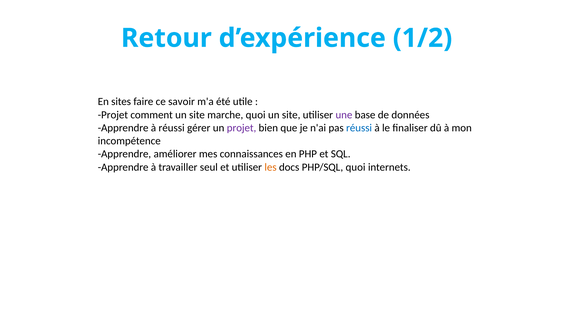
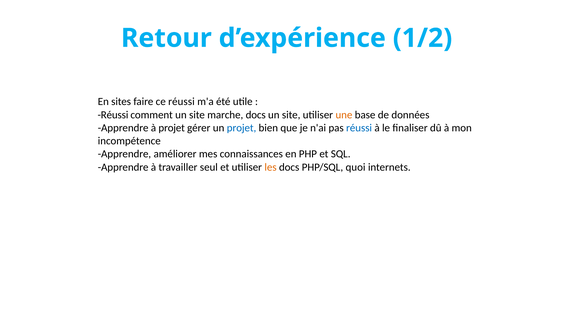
ce savoir: savoir -> réussi
Projet at (113, 115): Projet -> Réussi
marche quoi: quoi -> docs
une colour: purple -> orange
à réussi: réussi -> projet
projet at (242, 128) colour: purple -> blue
